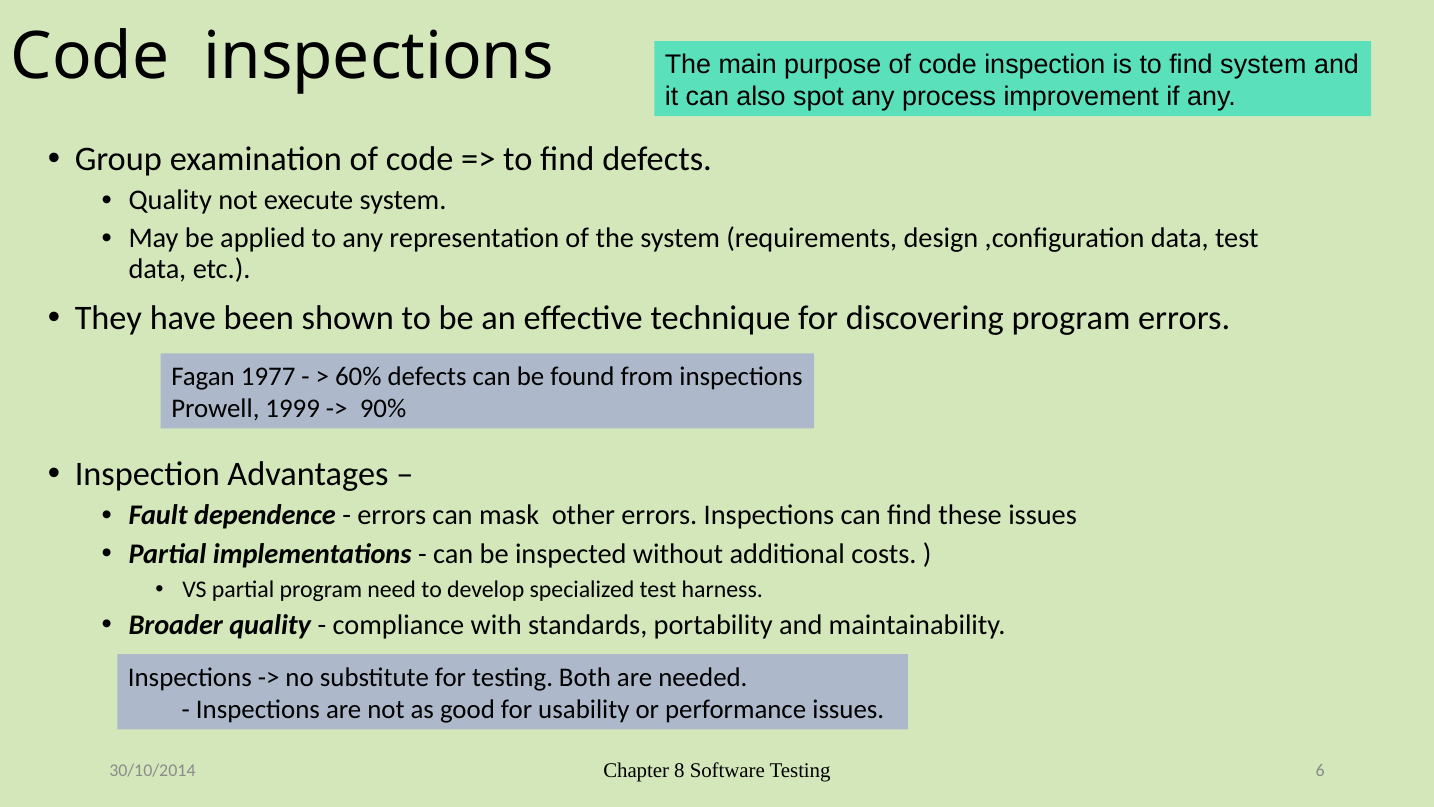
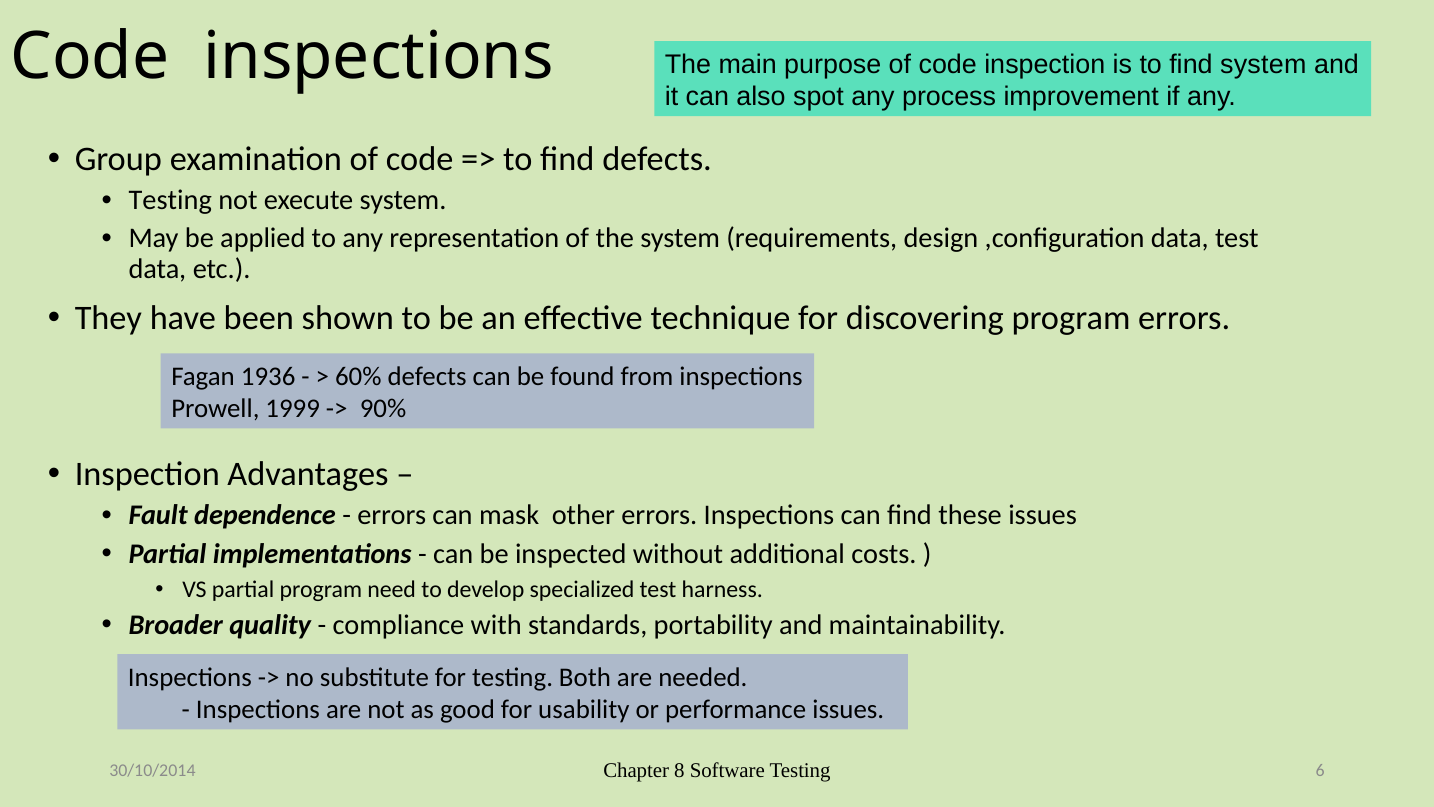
Quality at (170, 200): Quality -> Testing
1977: 1977 -> 1936
